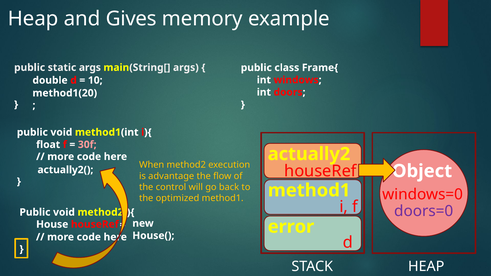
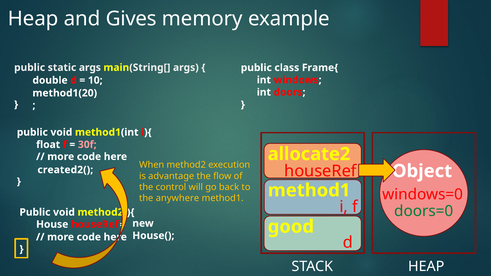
actually2: actually2 -> allocate2
actually2(: actually2( -> created2(
optimized: optimized -> anywhere
doors=0 colour: purple -> green
error: error -> good
